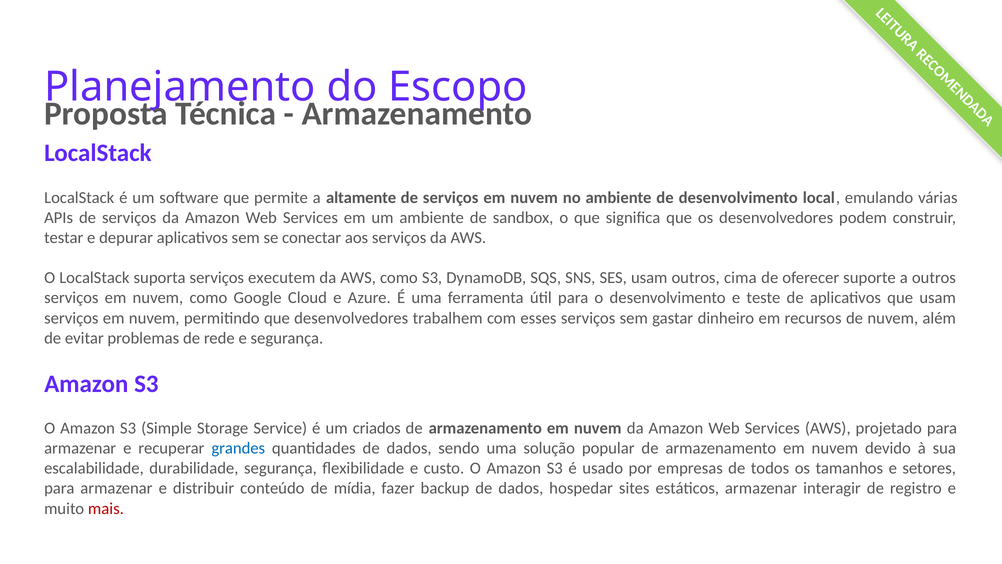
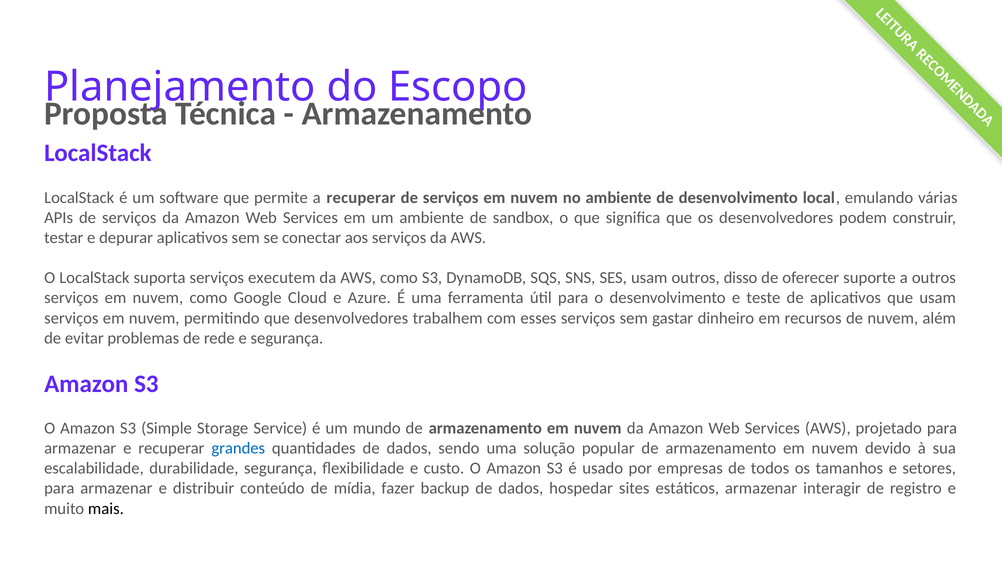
a altamente: altamente -> recuperar
cima: cima -> disso
criados: criados -> mundo
mais colour: red -> black
